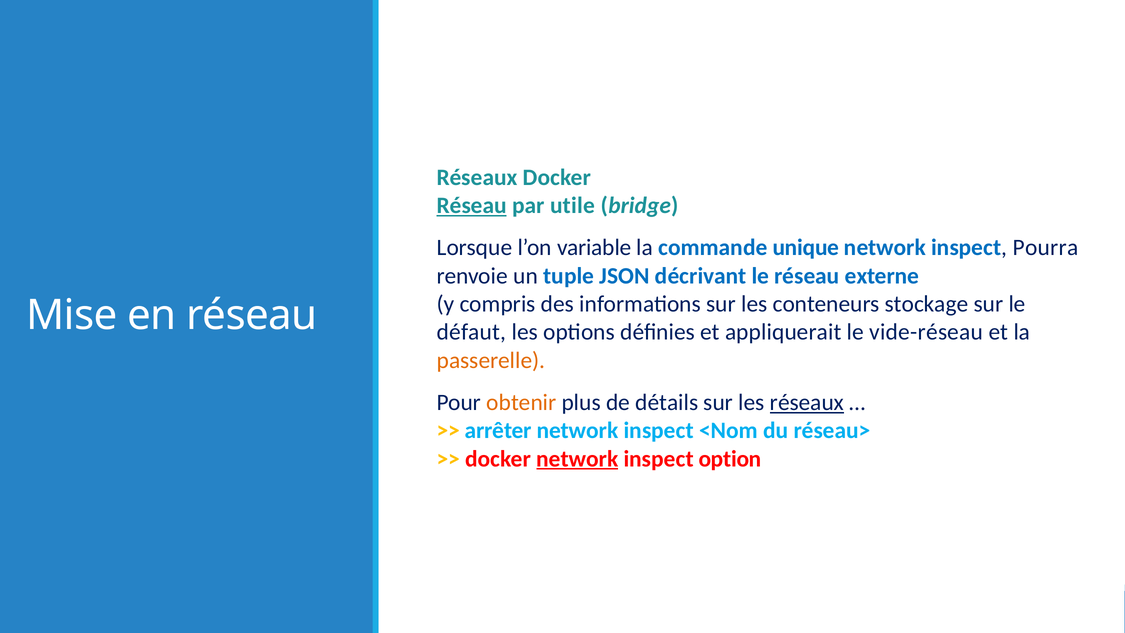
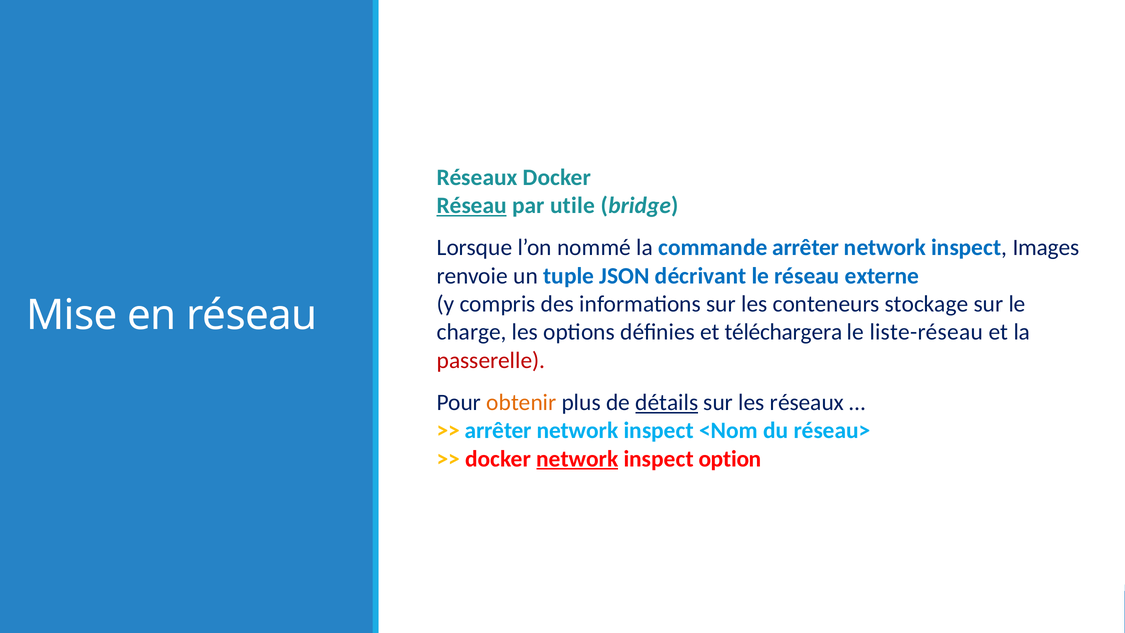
variable: variable -> nommé
commande unique: unique -> arrêter
Pourra: Pourra -> Images
défaut: défaut -> charge
appliquerait: appliquerait -> téléchargera
vide-réseau: vide-réseau -> liste-réseau
passerelle colour: orange -> red
détails underline: none -> present
réseaux at (807, 402) underline: present -> none
